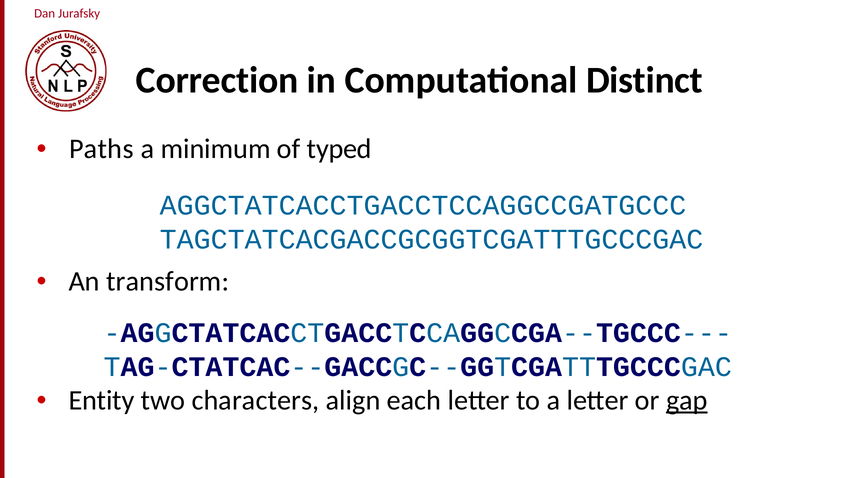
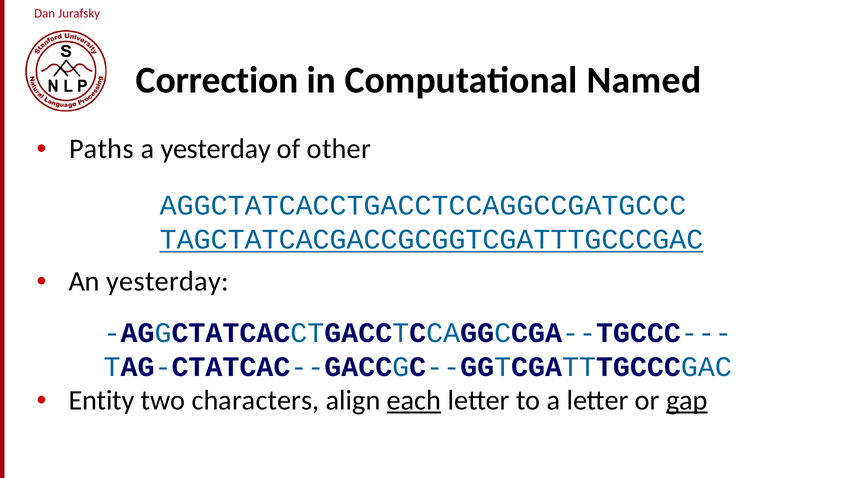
Distinct: Distinct -> Named
a minimum: minimum -> yesterday
typed: typed -> other
TAGCTATCACGACCGCGGTCGATTTGCCCGAC underline: none -> present
An transform: transform -> yesterday
each underline: none -> present
